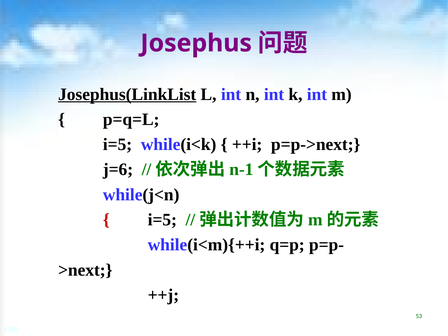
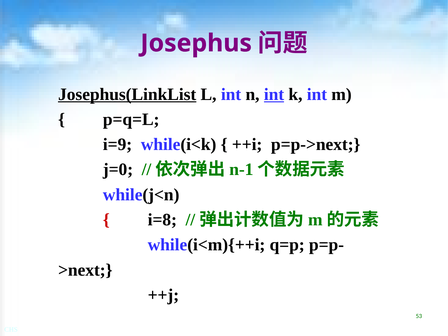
int at (274, 94) underline: none -> present
i=5 at (118, 144): i=5 -> i=9
j=6: j=6 -> j=0
i=5 at (162, 220): i=5 -> i=8
